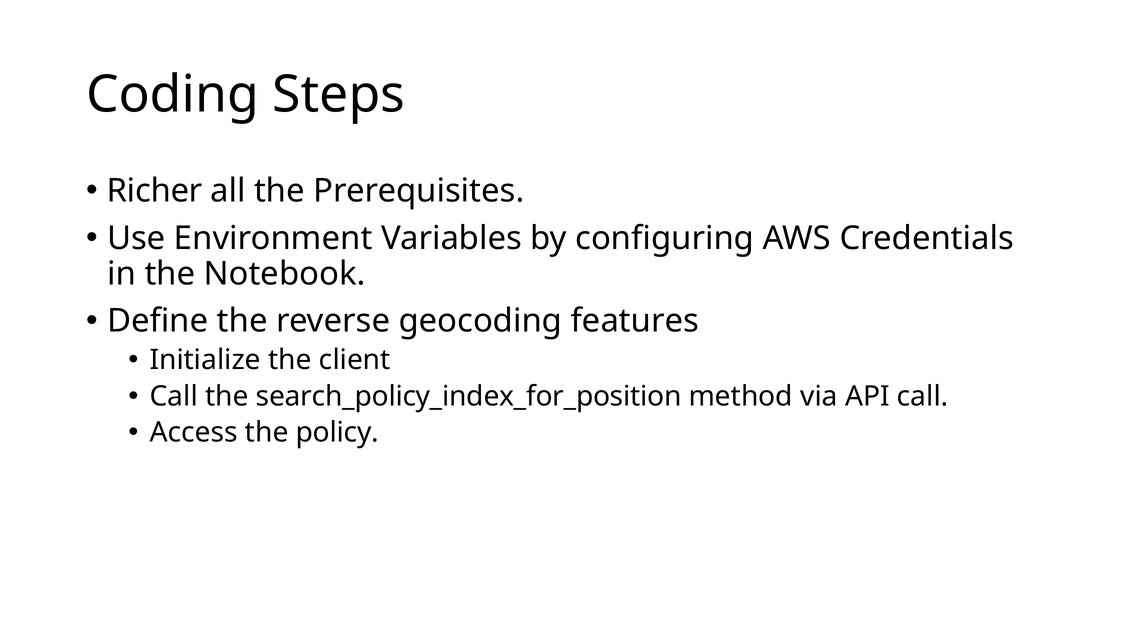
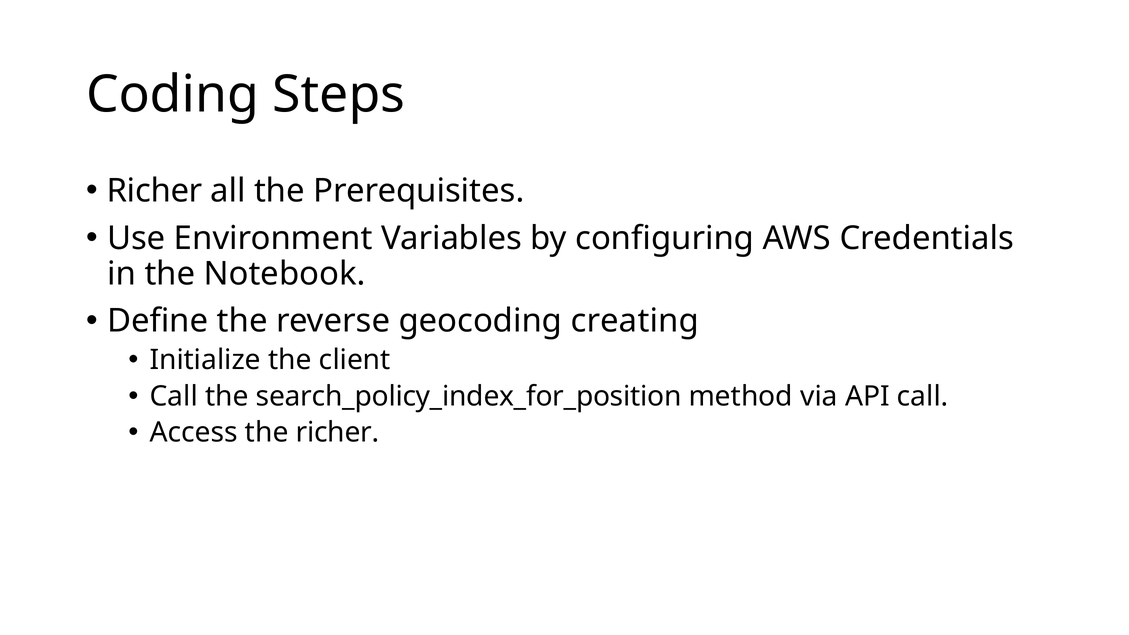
features: features -> creating
the policy: policy -> richer
